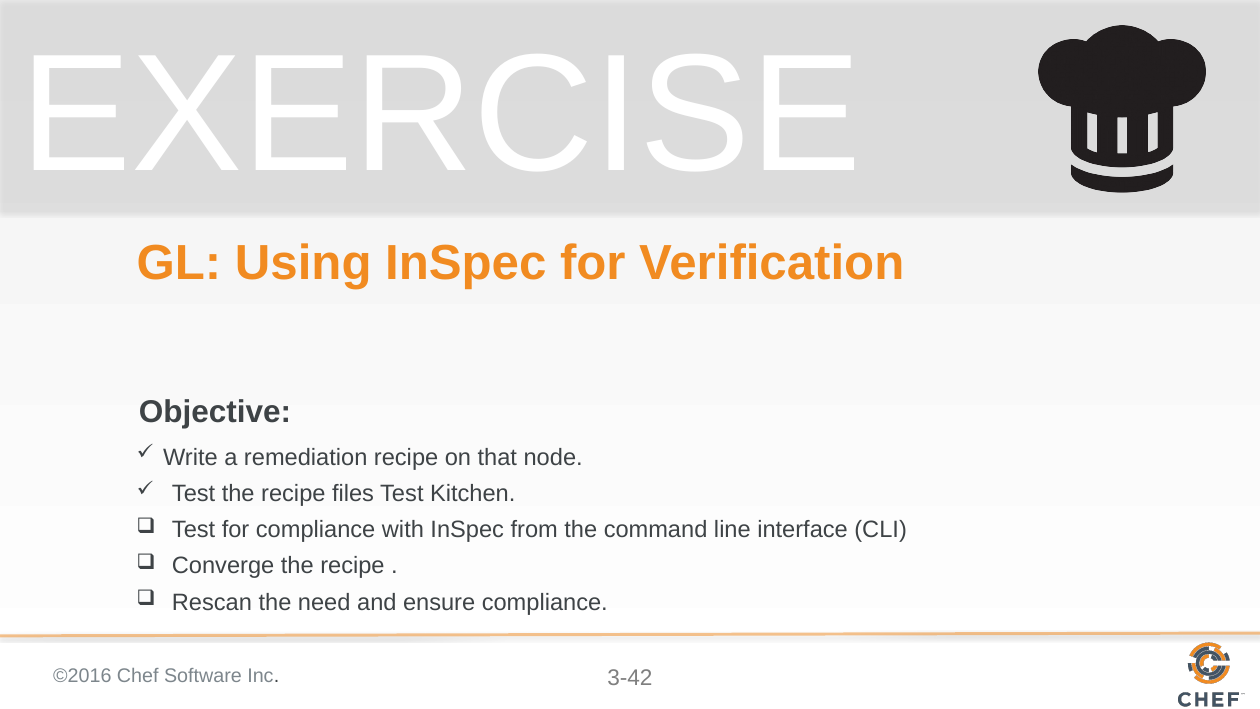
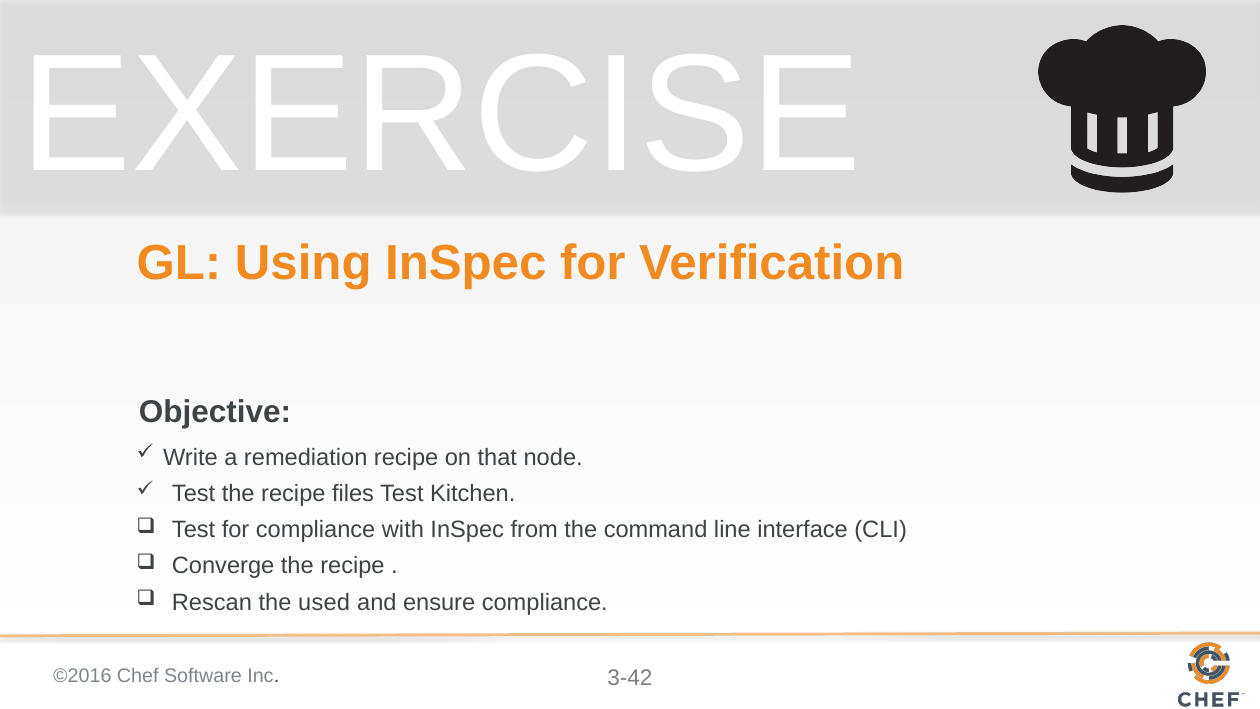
need: need -> used
